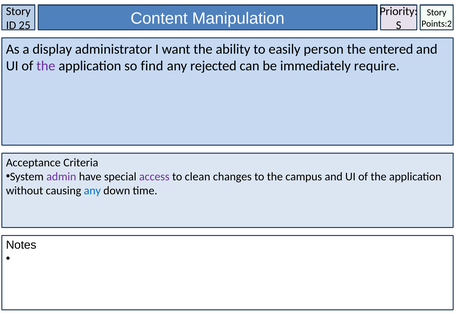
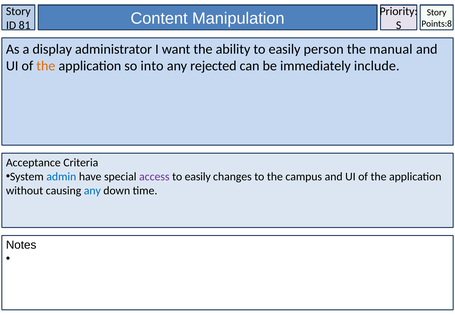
Points:2: Points:2 -> Points:8
25: 25 -> 81
entered: entered -> manual
the at (46, 66) colour: purple -> orange
find: find -> into
require: require -> include
admin colour: purple -> blue
clean at (198, 177): clean -> easily
